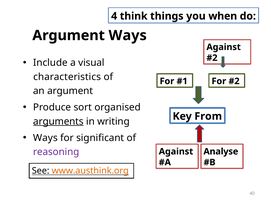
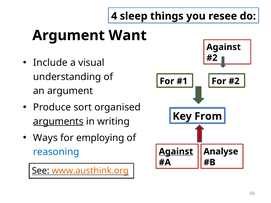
think: think -> sleep
when: when -> resee
Argument Ways: Ways -> Want
characteristics: characteristics -> understanding
significant: significant -> employing
reasoning colour: purple -> blue
Against at (176, 152) underline: none -> present
